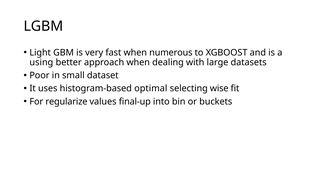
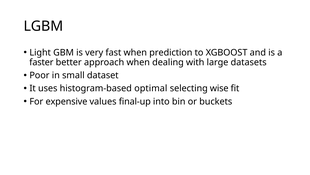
numerous: numerous -> prediction
using: using -> faster
regularize: regularize -> expensive
